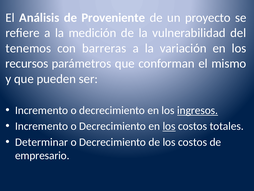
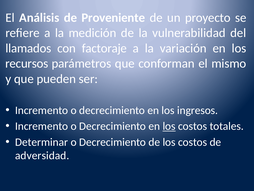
tenemos: tenemos -> llamados
barreras: barreras -> factoraje
ingresos underline: present -> none
empresario: empresario -> adversidad
